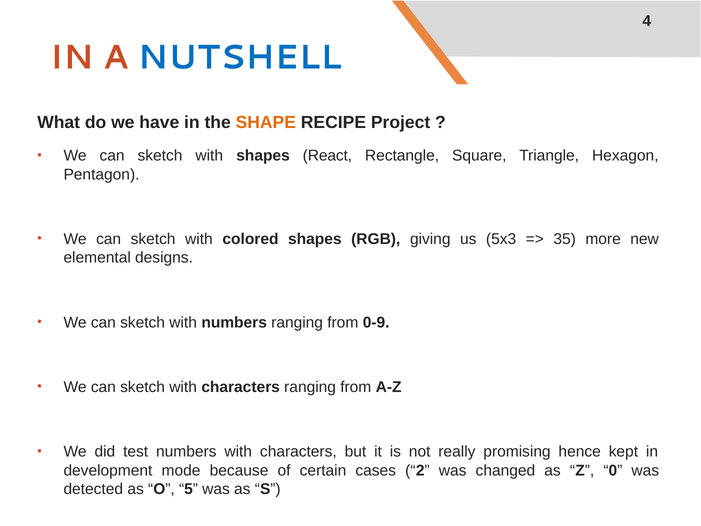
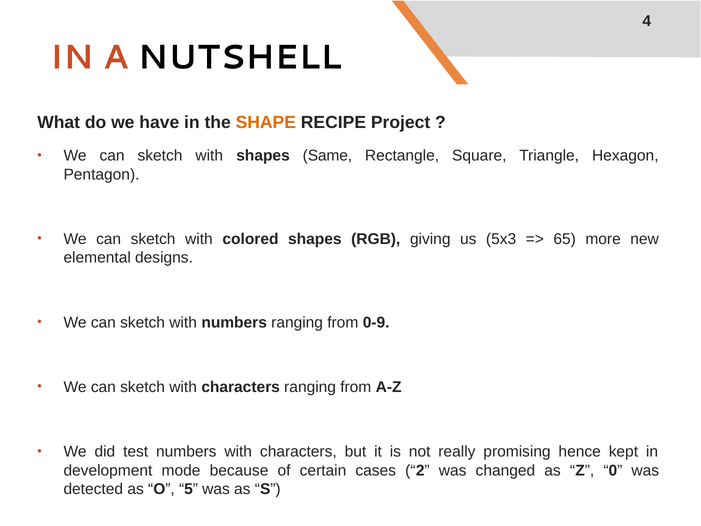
NUTSHELL colour: blue -> black
React: React -> Same
35: 35 -> 65
